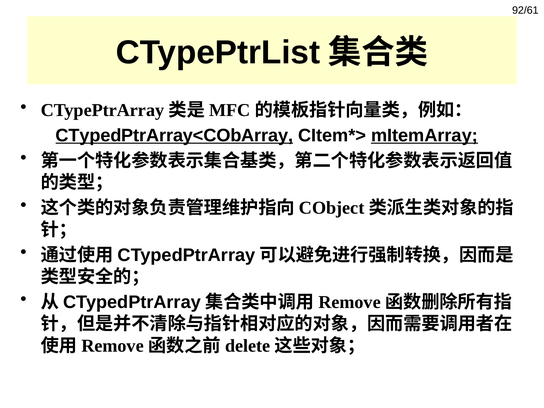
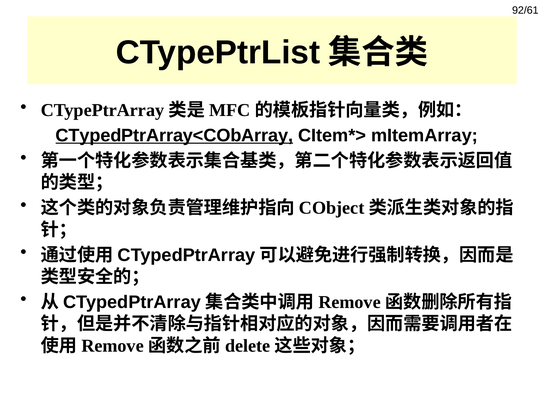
mItemArray underline: present -> none
